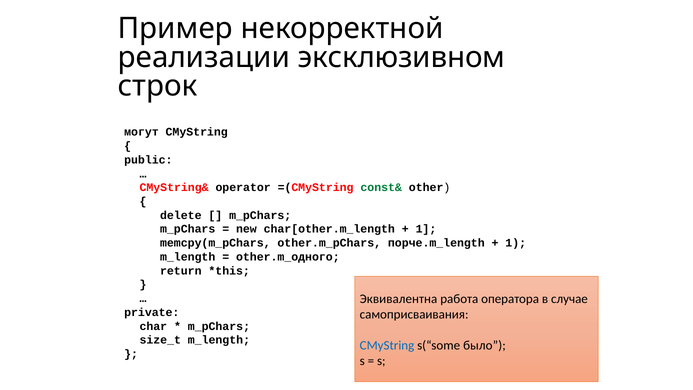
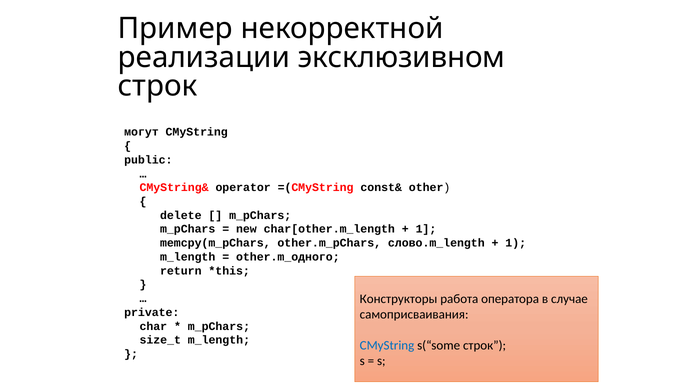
const& colour: green -> black
порче.m_length: порче.m_length -> слово.m_length
Эквивалентна: Эквивалентна -> Конструкторы
s(“some было: было -> строк
